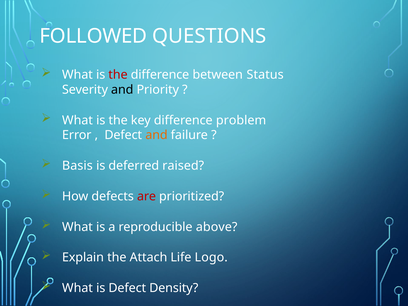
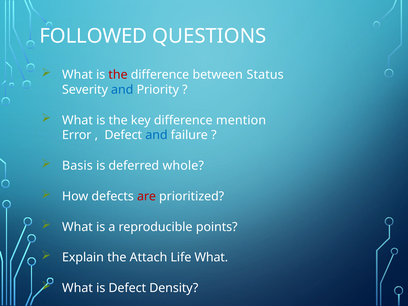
and at (122, 90) colour: black -> blue
problem: problem -> mention
and at (156, 135) colour: orange -> blue
raised: raised -> whole
above: above -> points
Life Logo: Logo -> What
